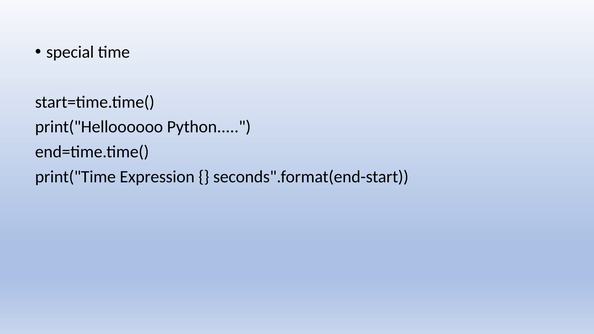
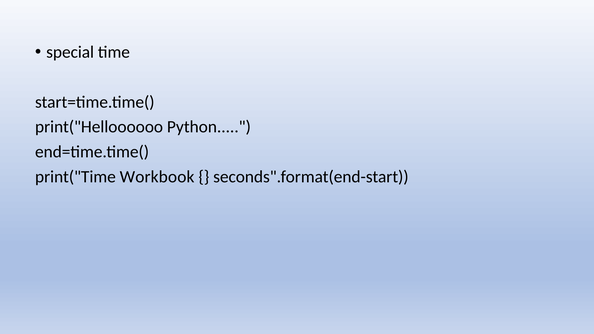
Expression: Expression -> Workbook
